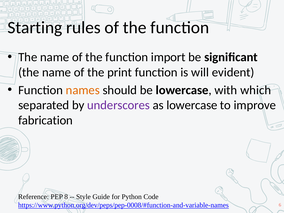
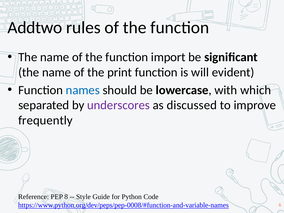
Starting: Starting -> Addtwo
names colour: orange -> blue
as lowercase: lowercase -> discussed
fabrication: fabrication -> frequently
